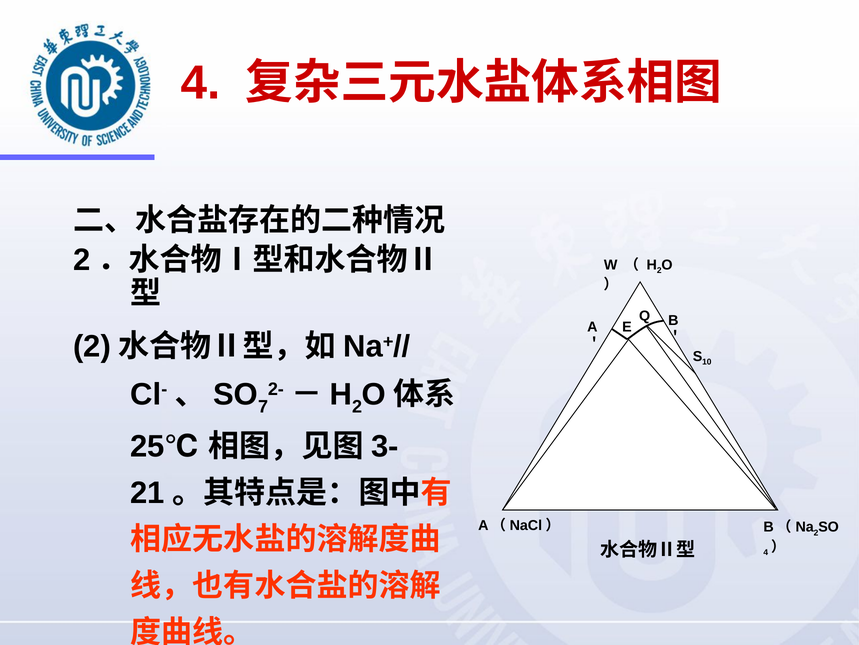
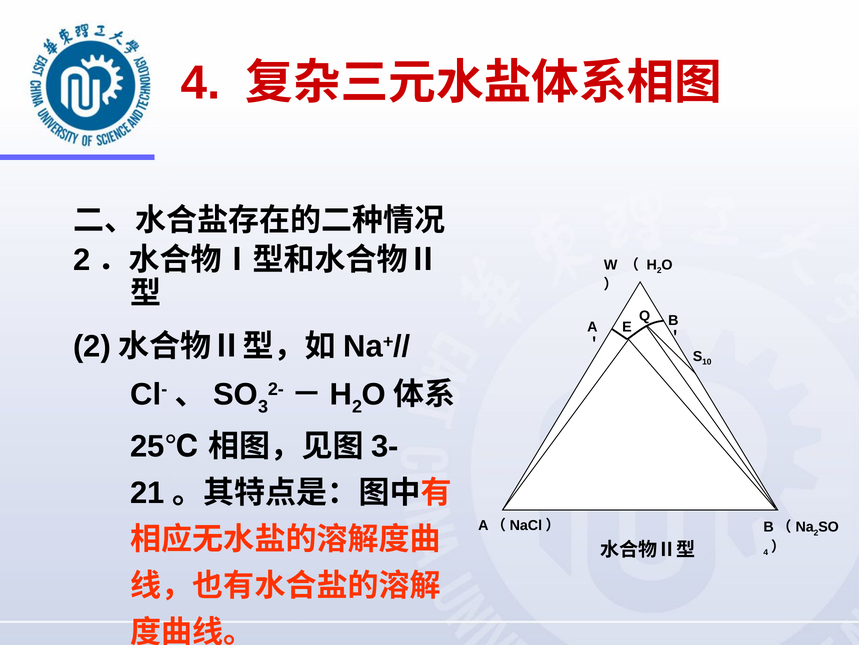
7: 7 -> 3
